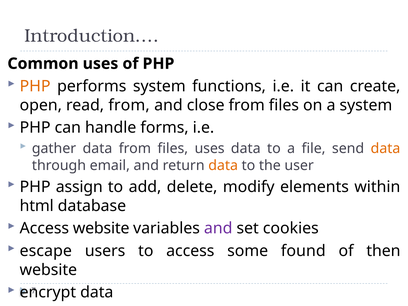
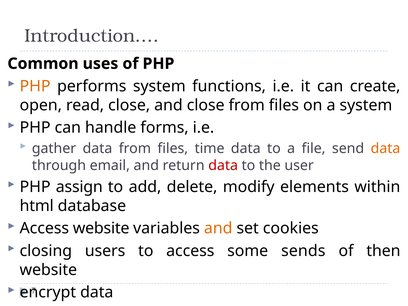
read from: from -> close
files uses: uses -> time
data at (223, 165) colour: orange -> red
and at (218, 228) colour: purple -> orange
escape: escape -> closing
found: found -> sends
